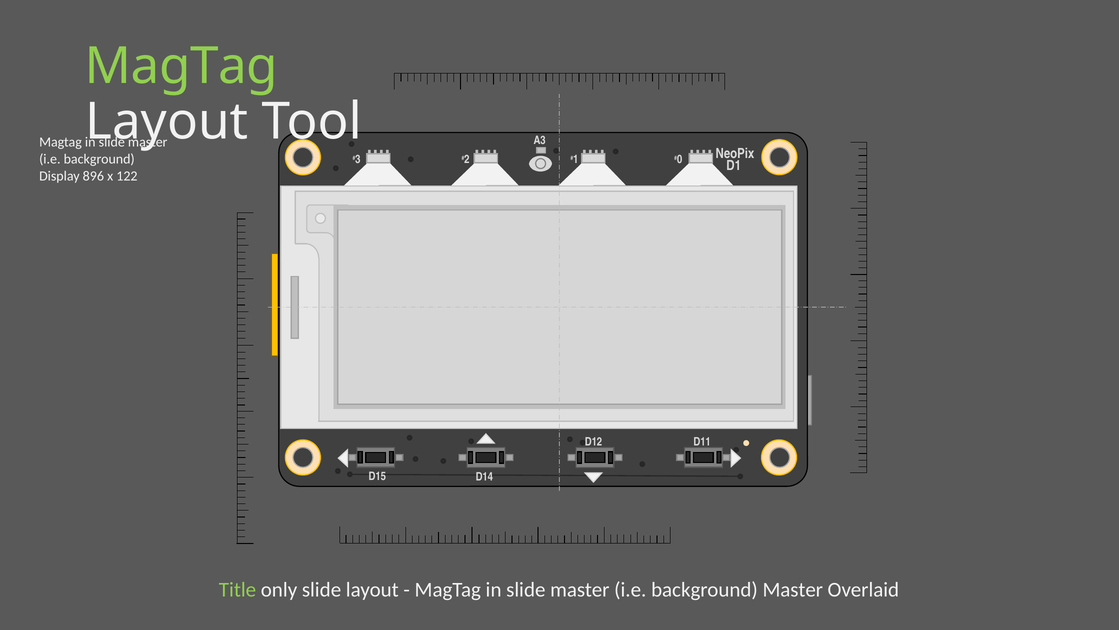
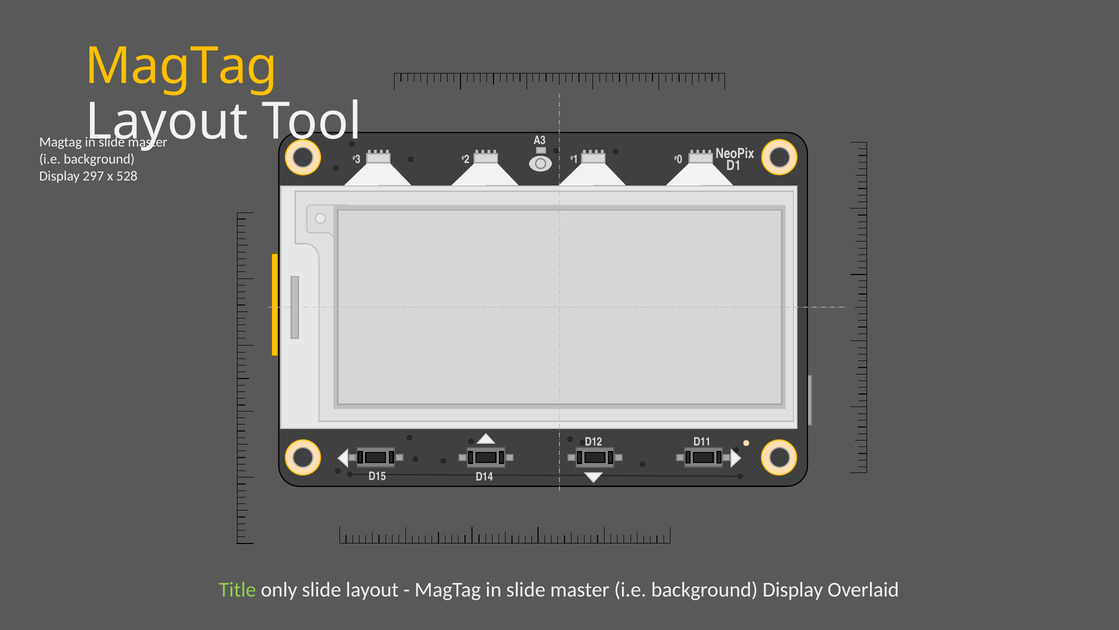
MagTag at (181, 66) colour: light green -> yellow
896: 896 -> 297
122: 122 -> 528
Master at (793, 589): Master -> Display
